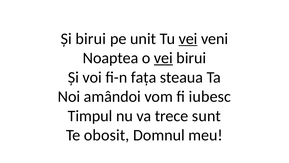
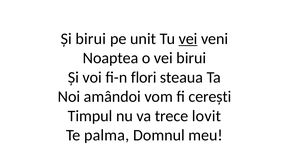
vei at (163, 58) underline: present -> none
fața: fața -> flori
iubesc: iubesc -> cerești
sunt: sunt -> lovit
obosit: obosit -> palma
